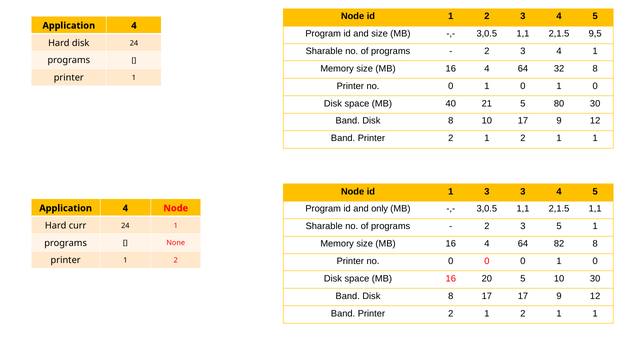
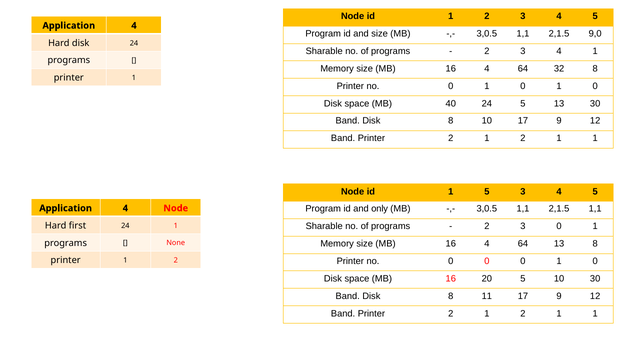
9,5: 9,5 -> 9,0
40 21: 21 -> 24
5 80: 80 -> 13
1 3: 3 -> 5
3 5: 5 -> 0
curr: curr -> first
64 82: 82 -> 13
8 17: 17 -> 11
